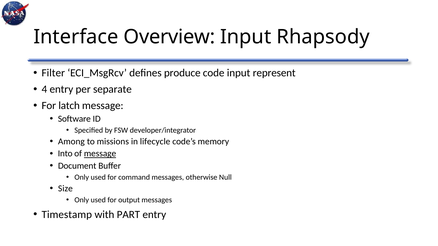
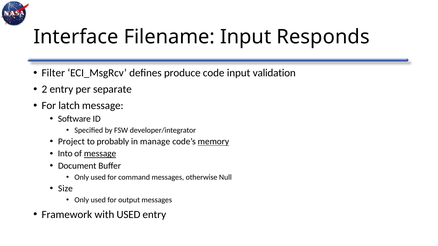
Overview: Overview -> Filename
Rhapsody: Rhapsody -> Responds
represent: represent -> validation
4: 4 -> 2
Among: Among -> Project
missions: missions -> probably
lifecycle: lifecycle -> manage
memory underline: none -> present
Timestamp: Timestamp -> Framework
with PART: PART -> USED
